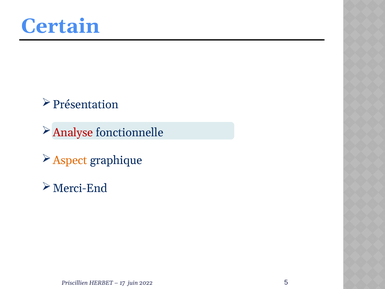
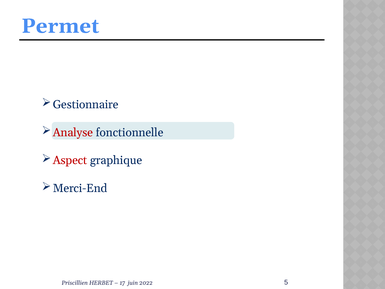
Certain: Certain -> Permet
Présentation: Présentation -> Gestionnaire
Aspect colour: orange -> red
